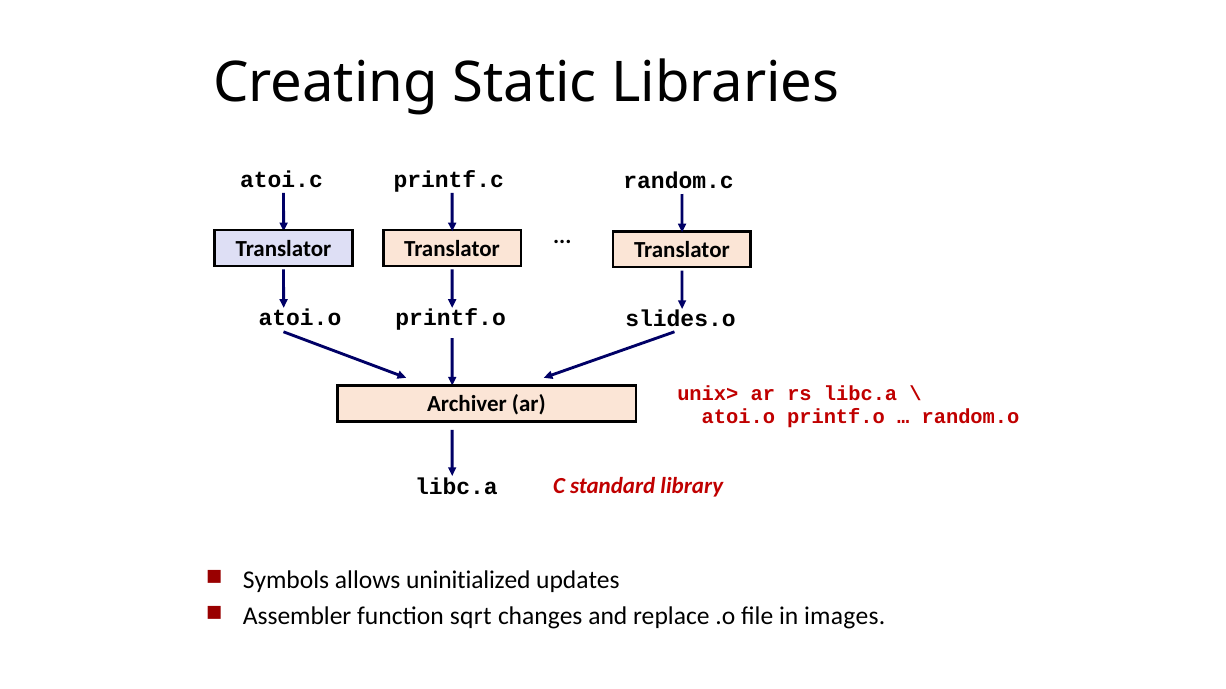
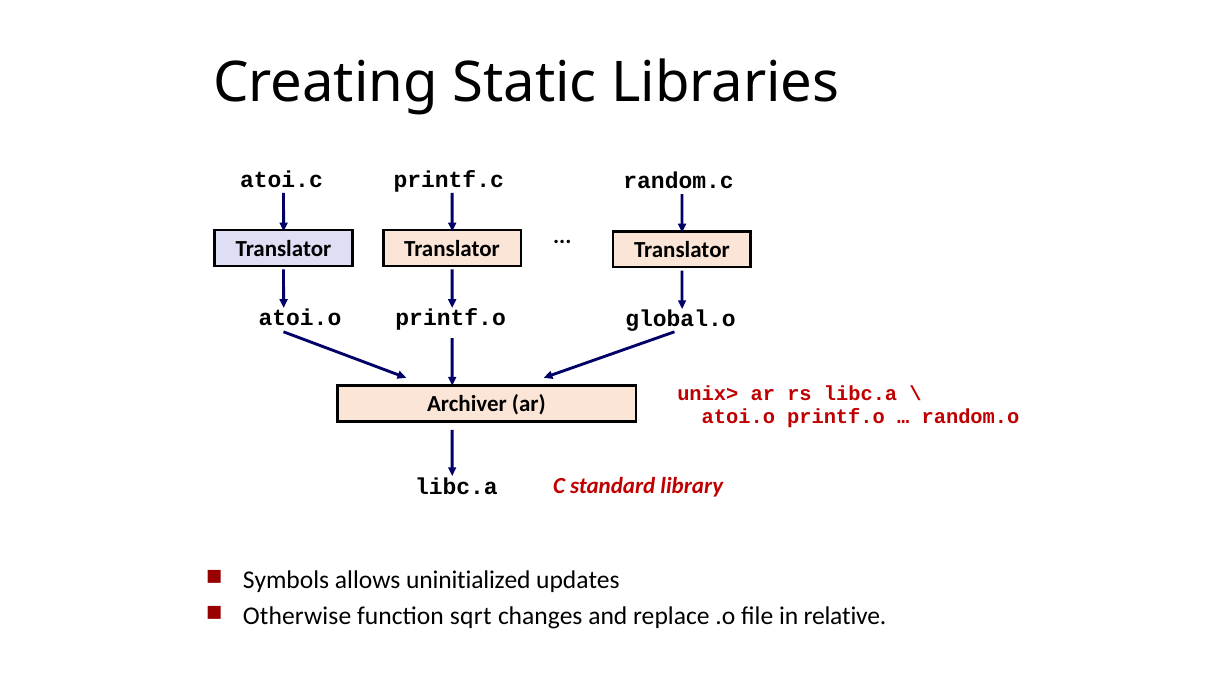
slides.o: slides.o -> global.o
Assembler: Assembler -> Otherwise
images: images -> relative
